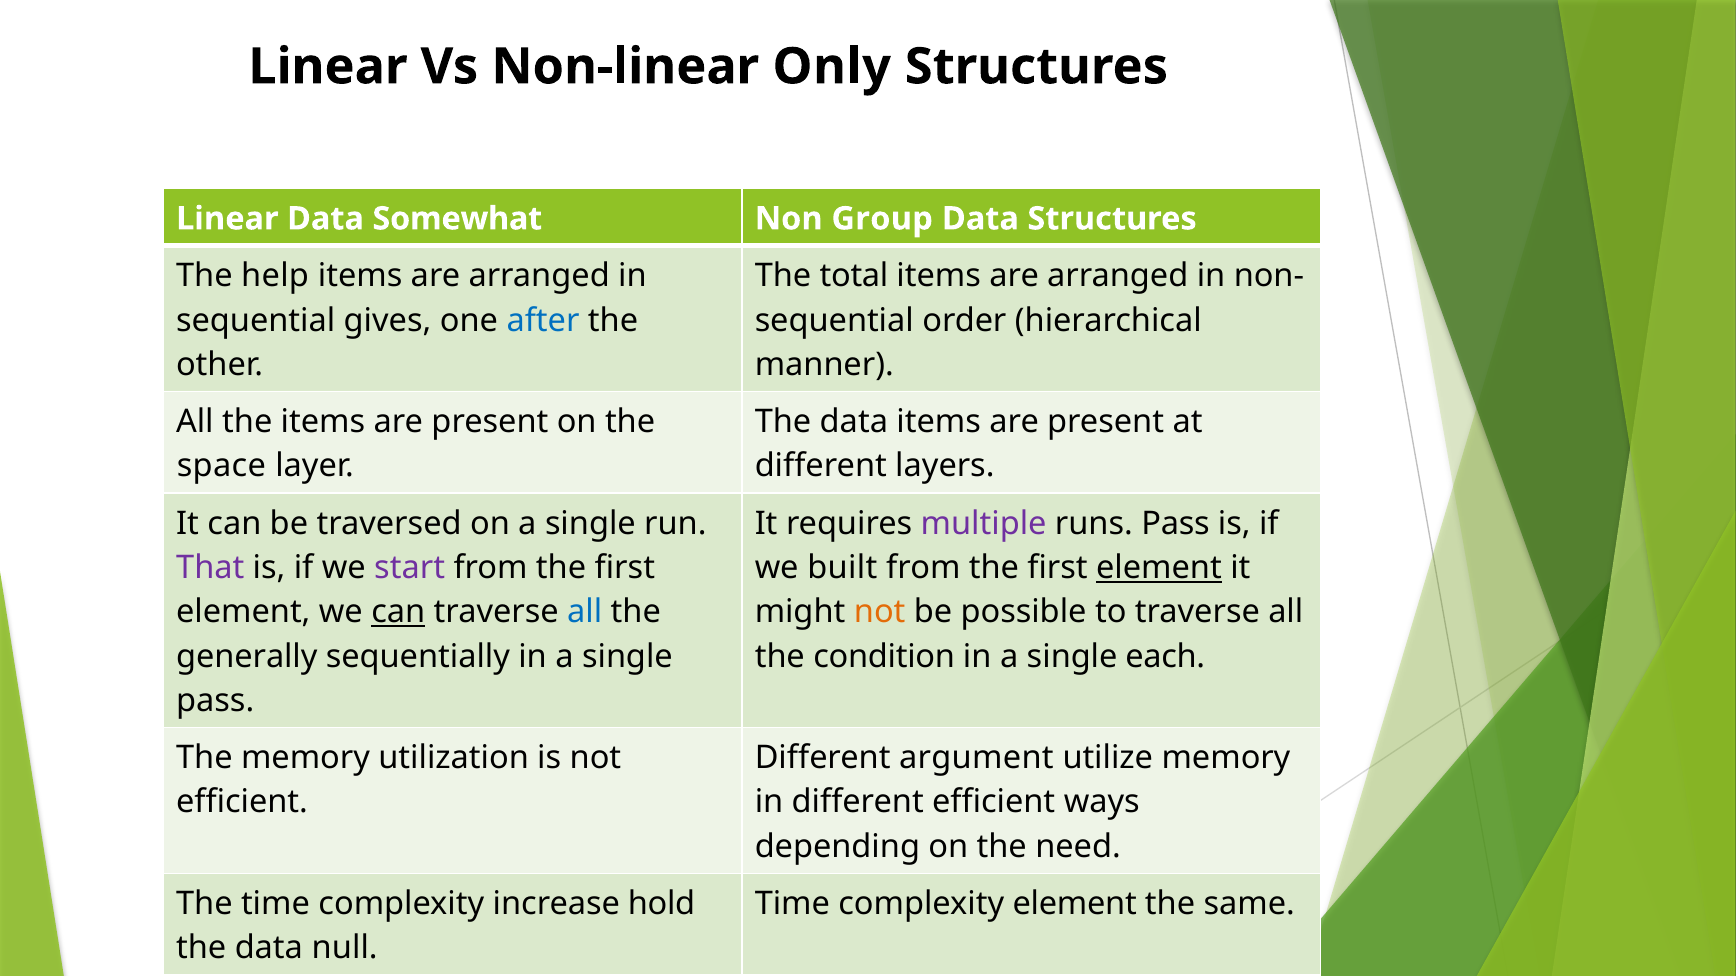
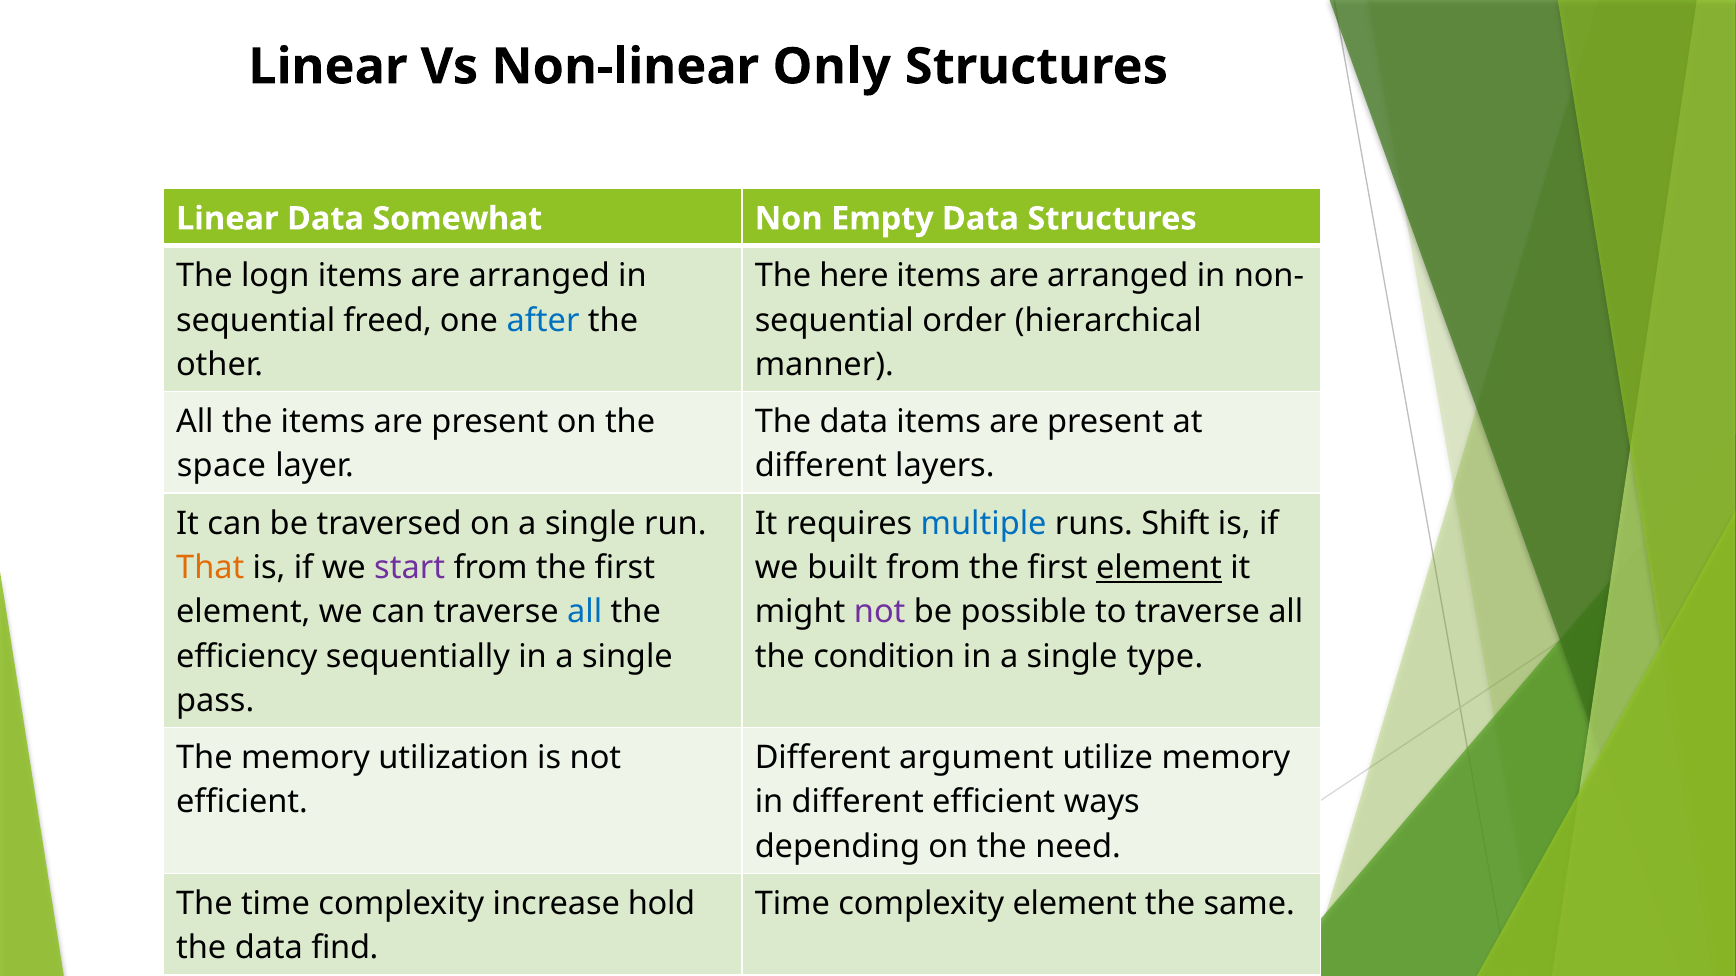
Group: Group -> Empty
help: help -> logn
total: total -> here
gives: gives -> freed
multiple colour: purple -> blue
runs Pass: Pass -> Shift
That colour: purple -> orange
can at (398, 612) underline: present -> none
not at (880, 612) colour: orange -> purple
generally: generally -> efficiency
each: each -> type
null: null -> find
